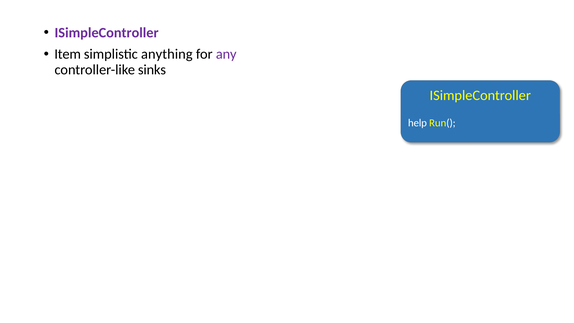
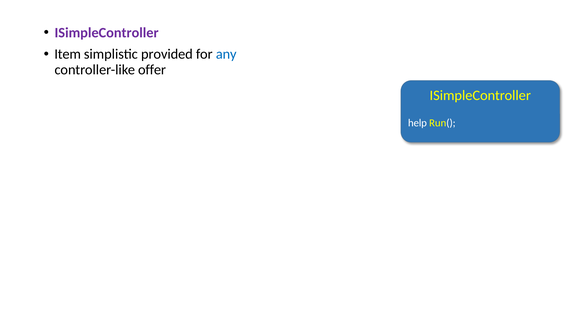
anything: anything -> provided
any colour: purple -> blue
sinks: sinks -> offer
